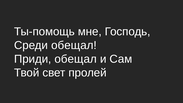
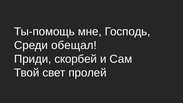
Приди обещал: обещал -> скорбей
